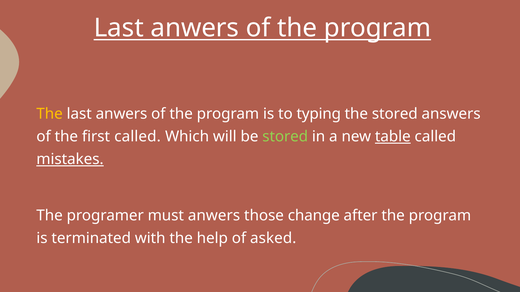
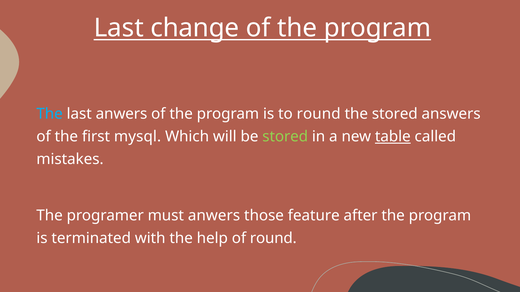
anwers at (195, 28): anwers -> change
The at (50, 114) colour: yellow -> light blue
to typing: typing -> round
first called: called -> mysql
mistakes underline: present -> none
change: change -> feature
of asked: asked -> round
